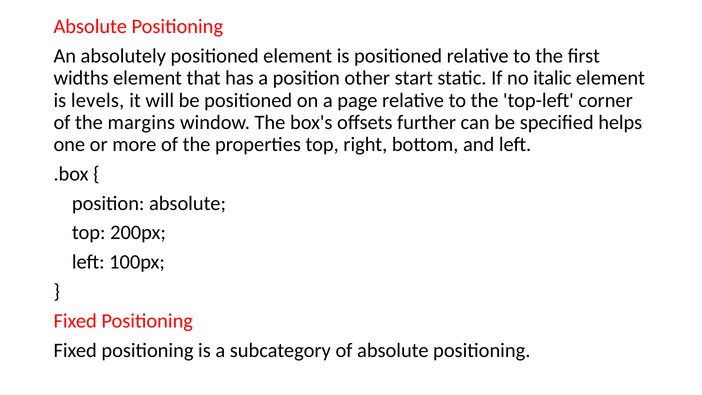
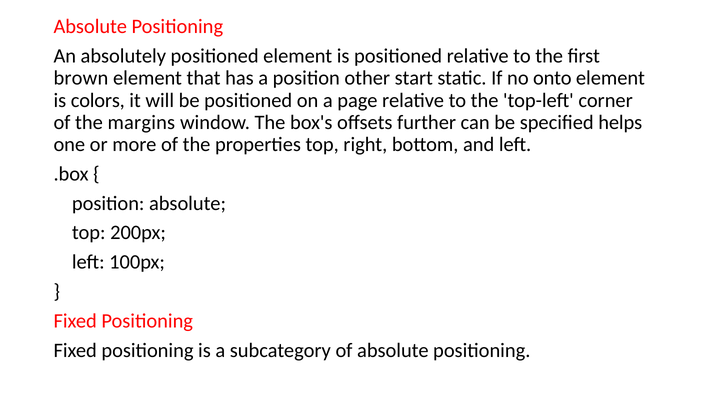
widths: widths -> brown
italic: italic -> onto
levels: levels -> colors
